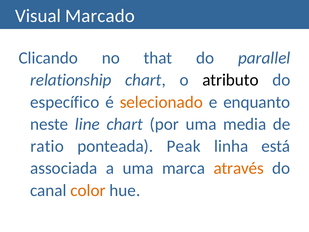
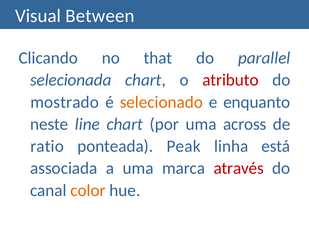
Marcado: Marcado -> Between
relationship: relationship -> selecionada
atributo colour: black -> red
específico: específico -> mostrado
media: media -> across
através colour: orange -> red
